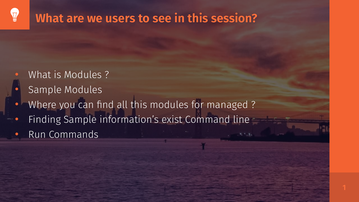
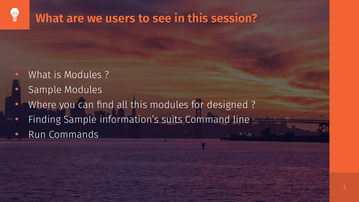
managed: managed -> designed
exist: exist -> suits
